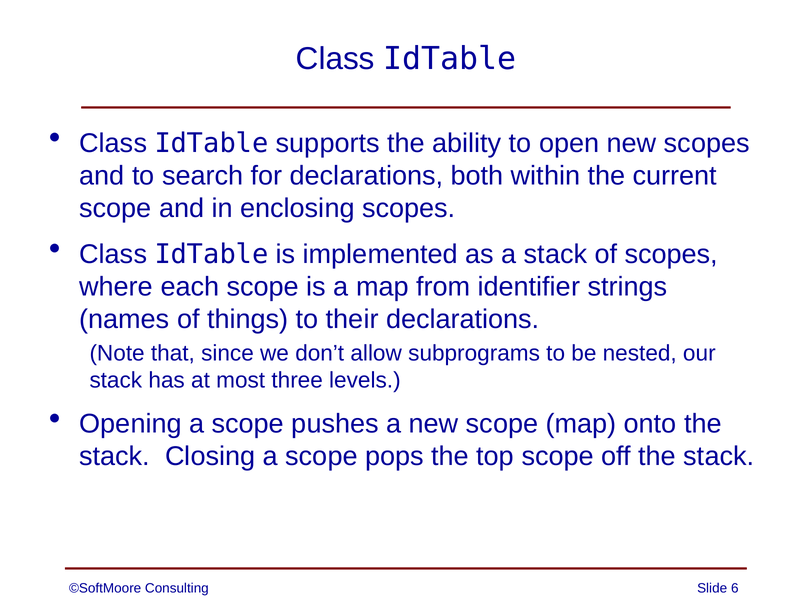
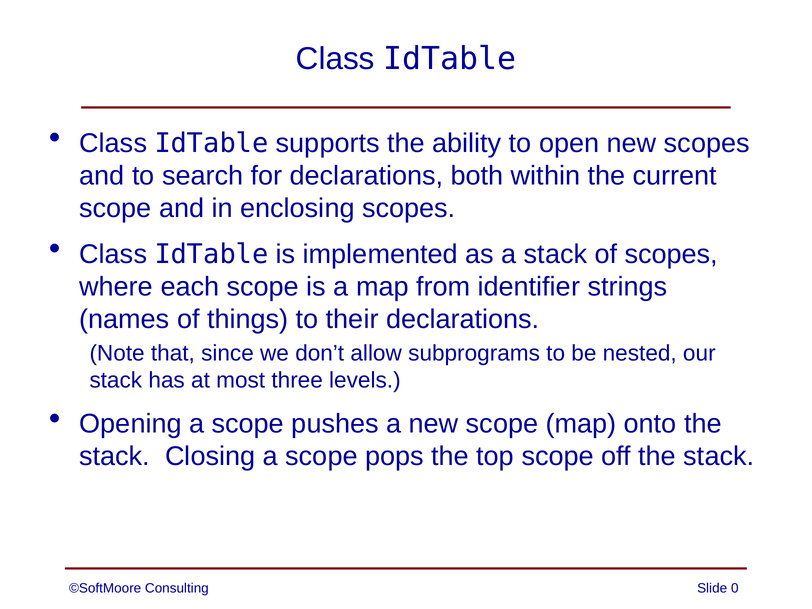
6: 6 -> 0
